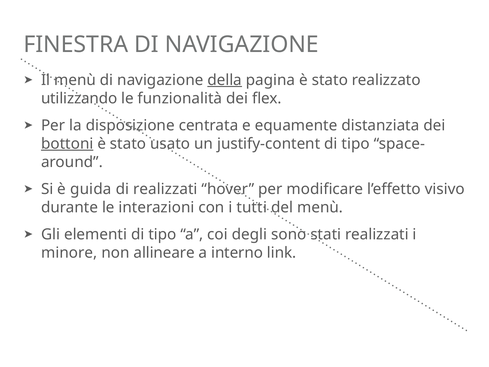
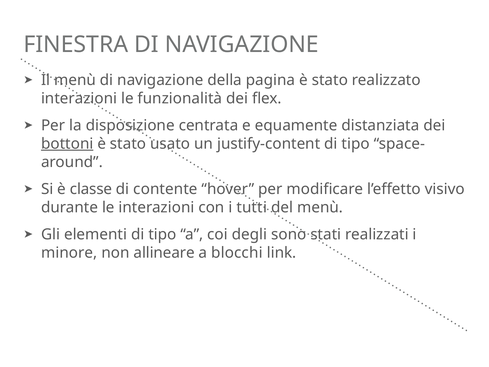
della underline: present -> none
utilizzando at (79, 98): utilizzando -> interazioni
guida: guida -> classe
di realizzati: realizzati -> contente
interno: interno -> blocchi
